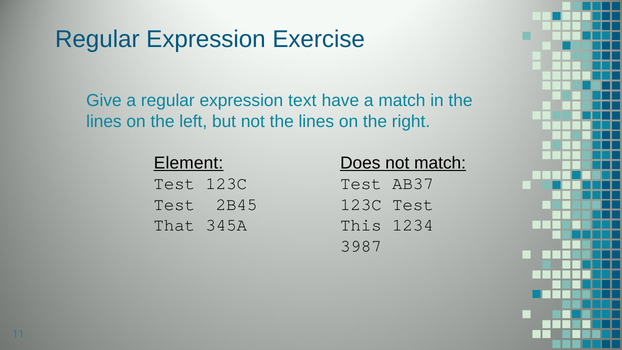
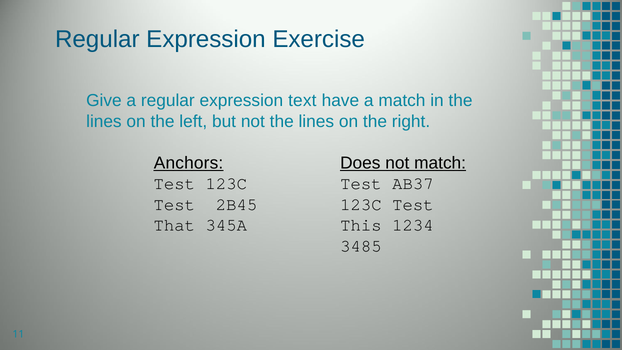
Element: Element -> Anchors
3987: 3987 -> 3485
